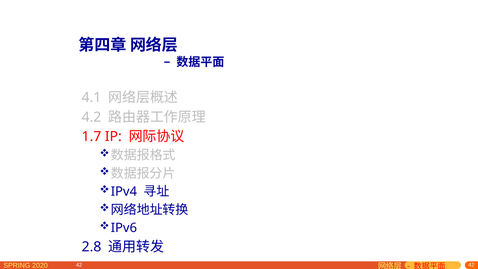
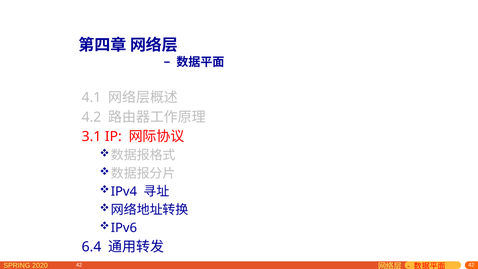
1.7: 1.7 -> 3.1
2.8: 2.8 -> 6.4
